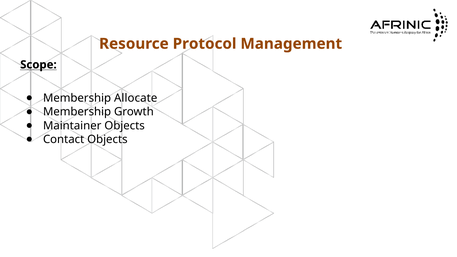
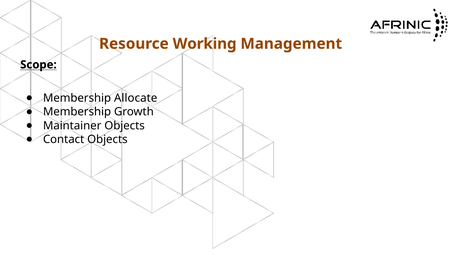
Protocol: Protocol -> Working
